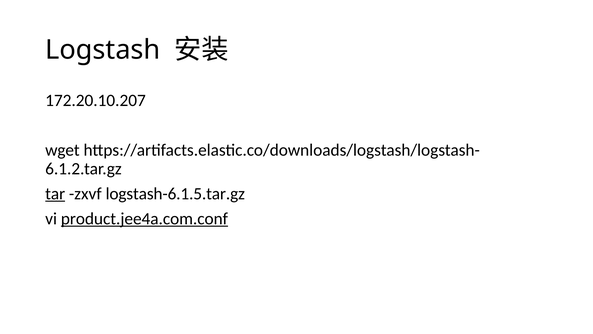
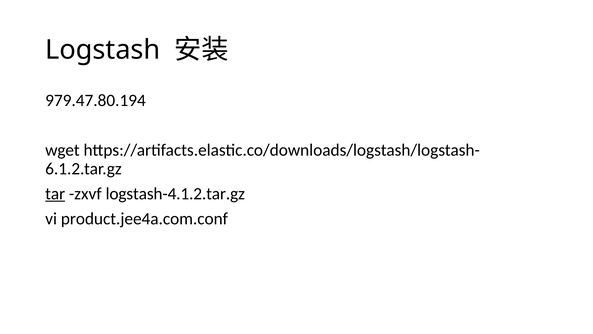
172.20.10.207: 172.20.10.207 -> 979.47.80.194
logstash-6.1.5.tar.gz: logstash-6.1.5.tar.gz -> logstash-4.1.2.tar.gz
product.jee4a.com.conf underline: present -> none
